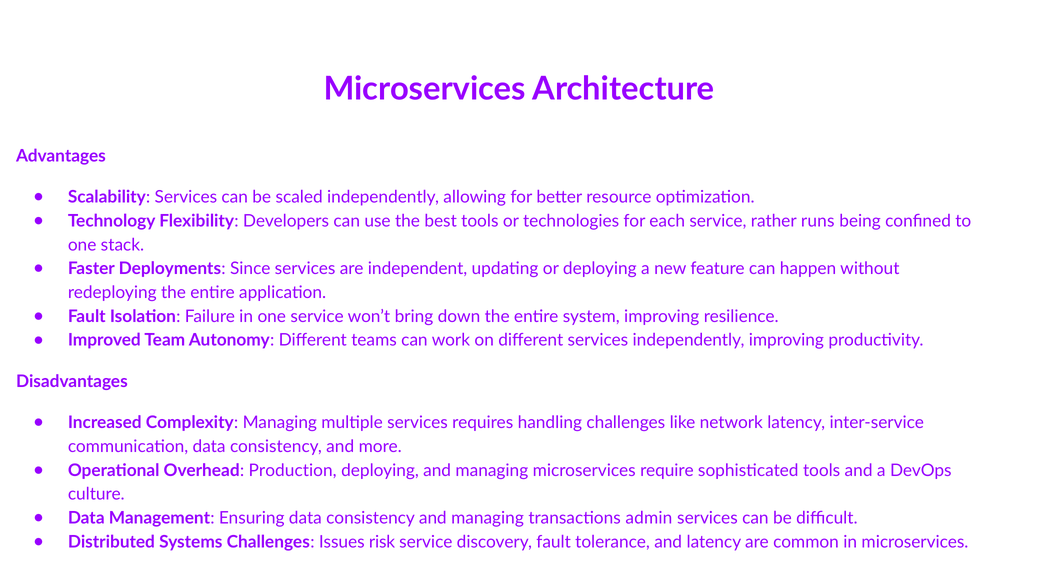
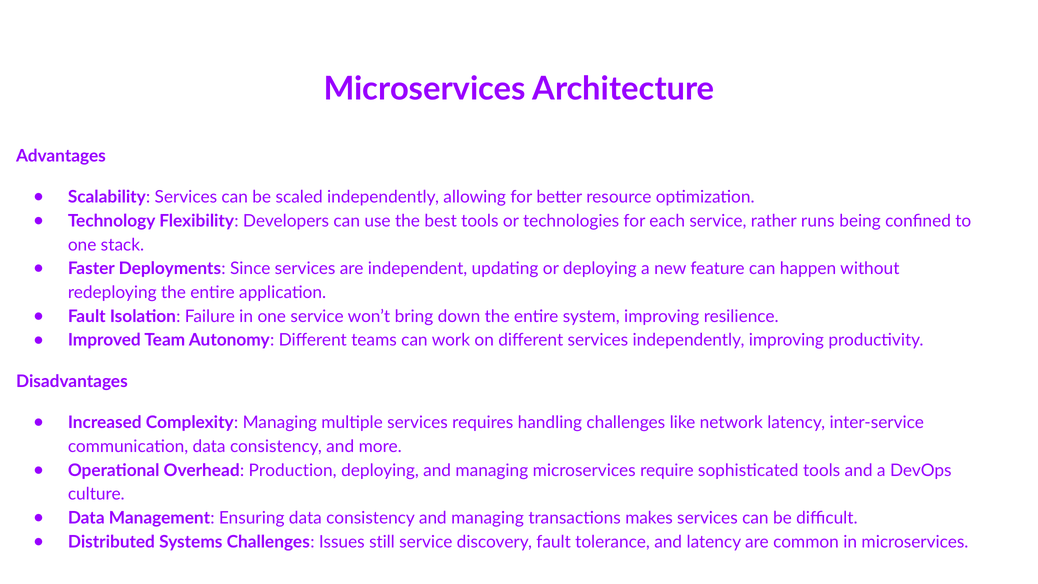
admin: admin -> makes
risk: risk -> still
